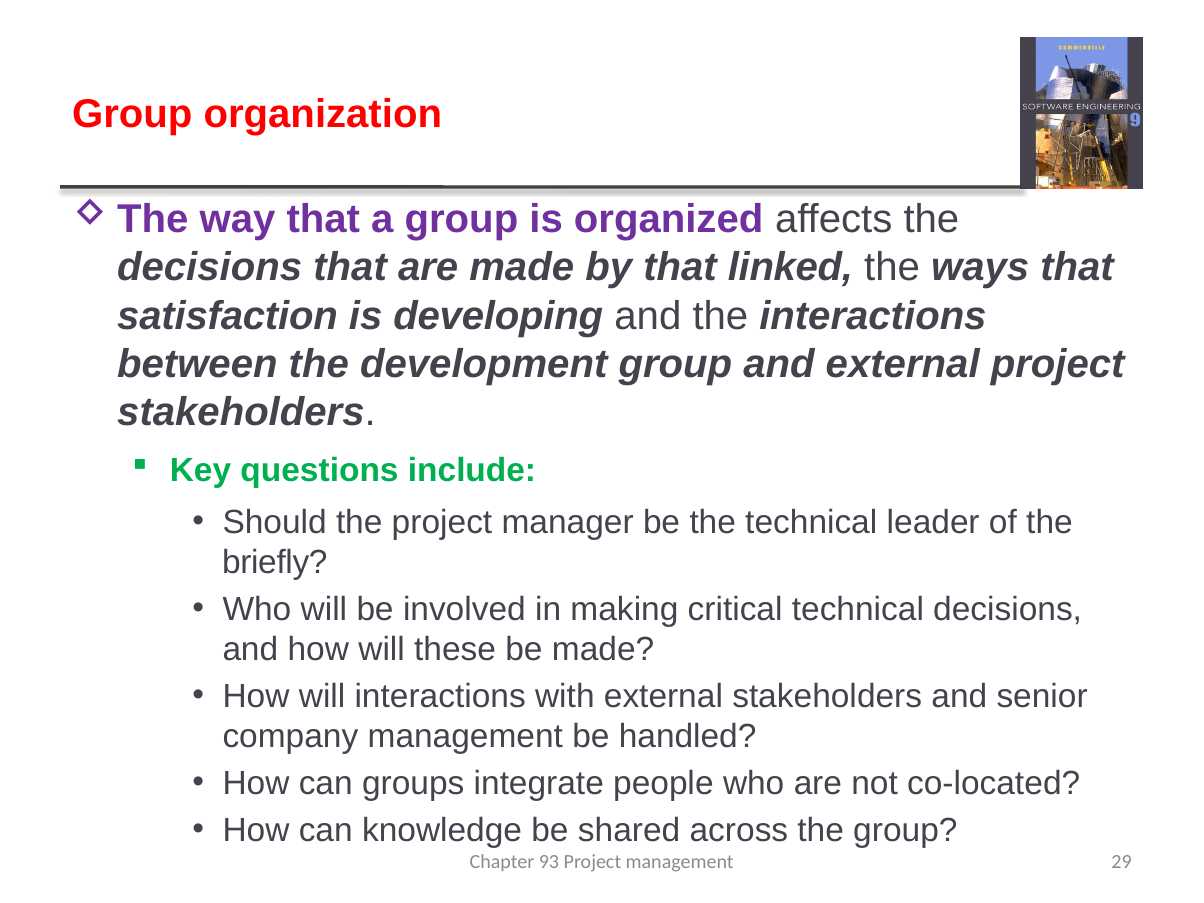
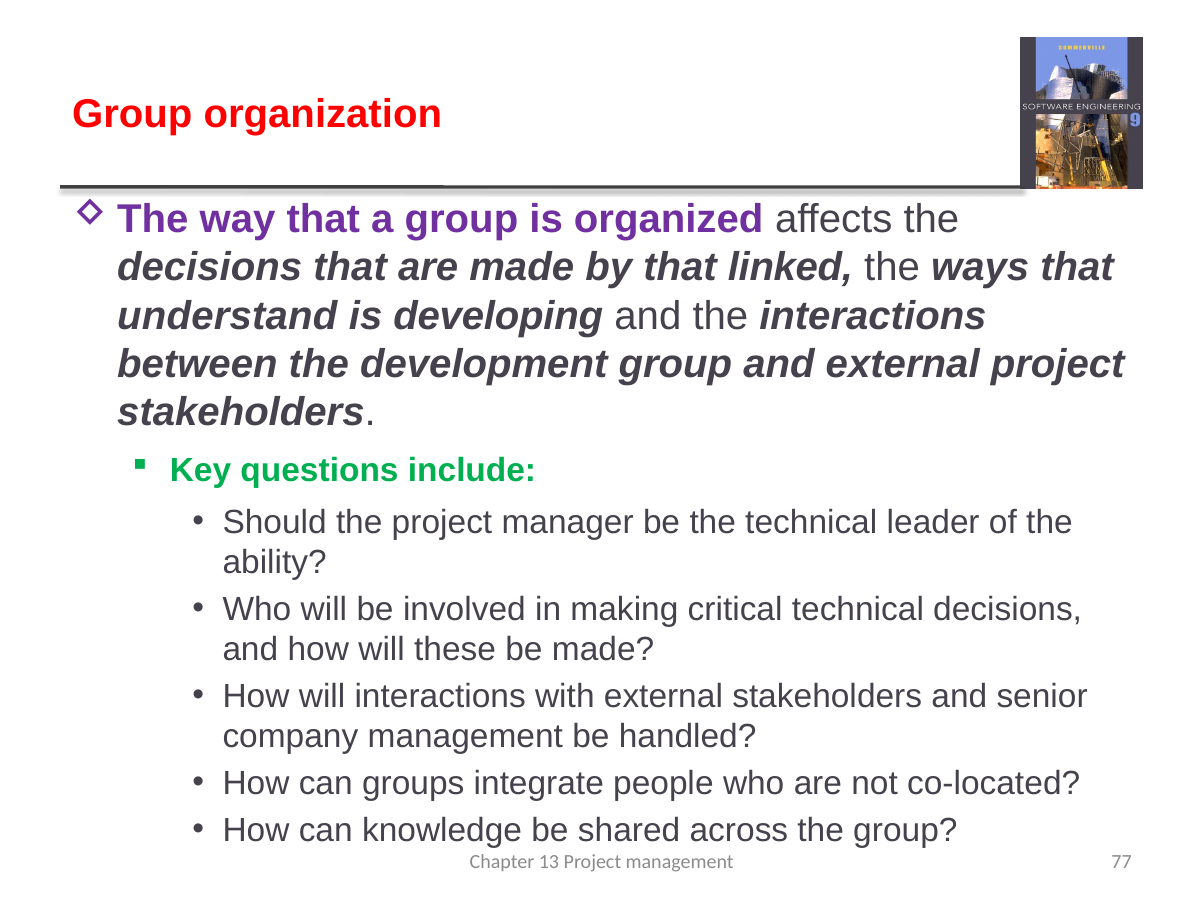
satisfaction: satisfaction -> understand
briefly: briefly -> ability
93: 93 -> 13
29: 29 -> 77
